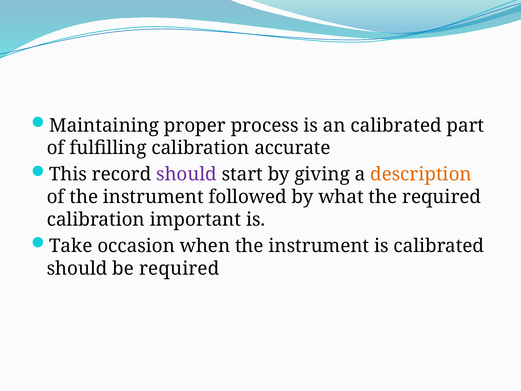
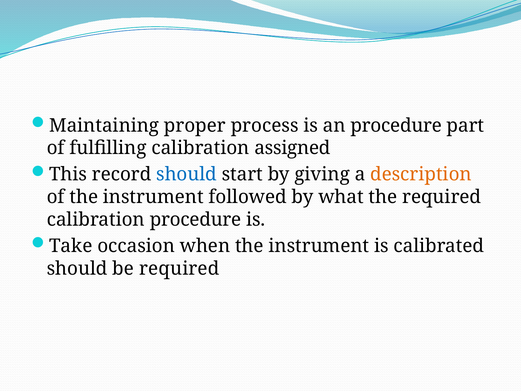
an calibrated: calibrated -> procedure
accurate: accurate -> assigned
should at (187, 174) colour: purple -> blue
calibration important: important -> procedure
